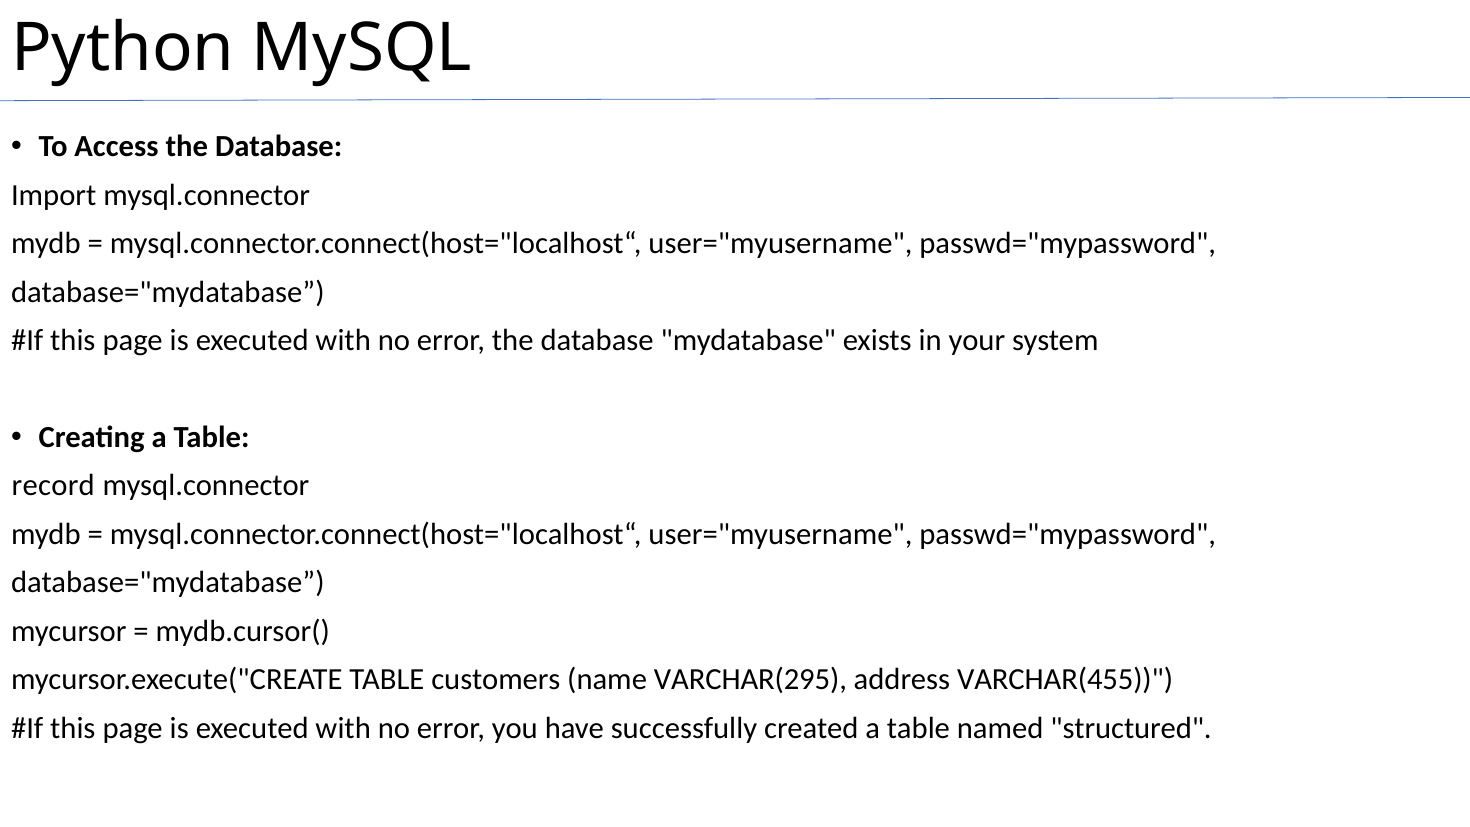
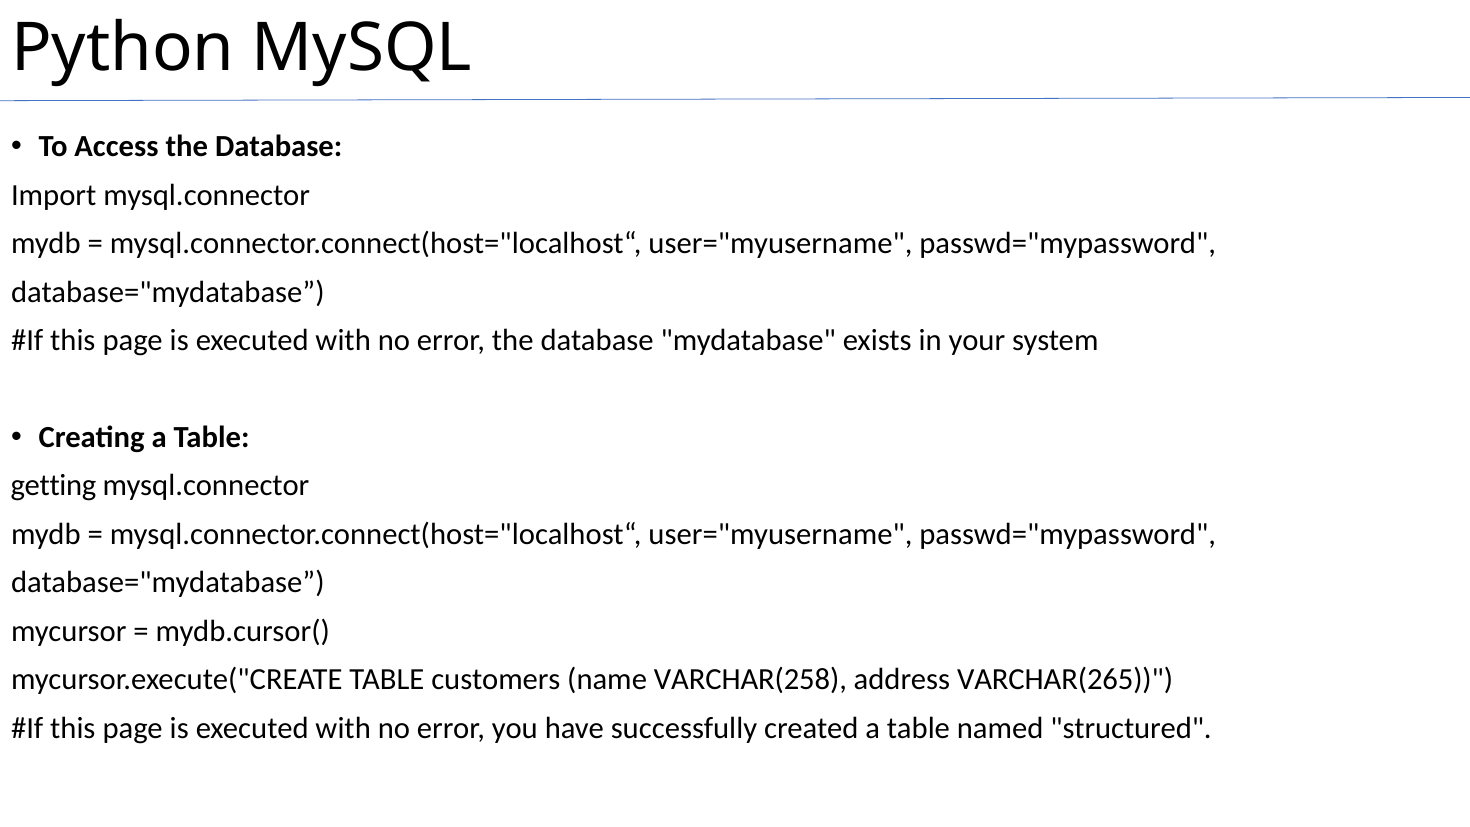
record: record -> getting
VARCHAR(295: VARCHAR(295 -> VARCHAR(258
VARCHAR(455: VARCHAR(455 -> VARCHAR(265
